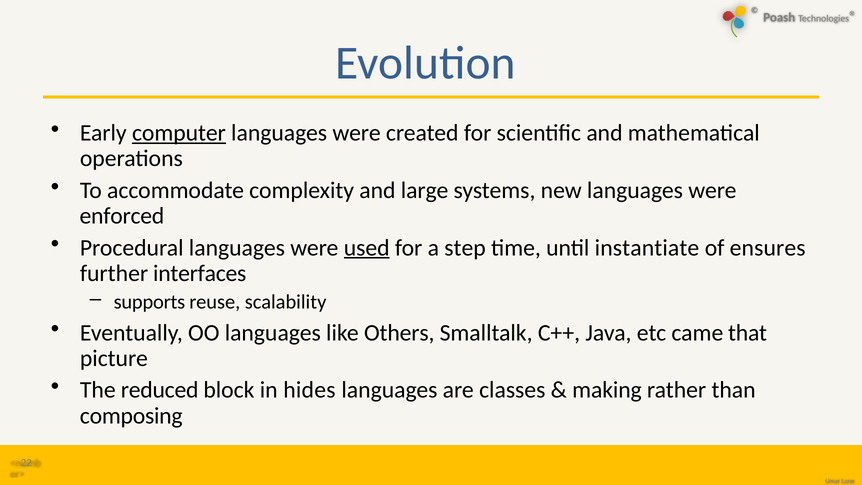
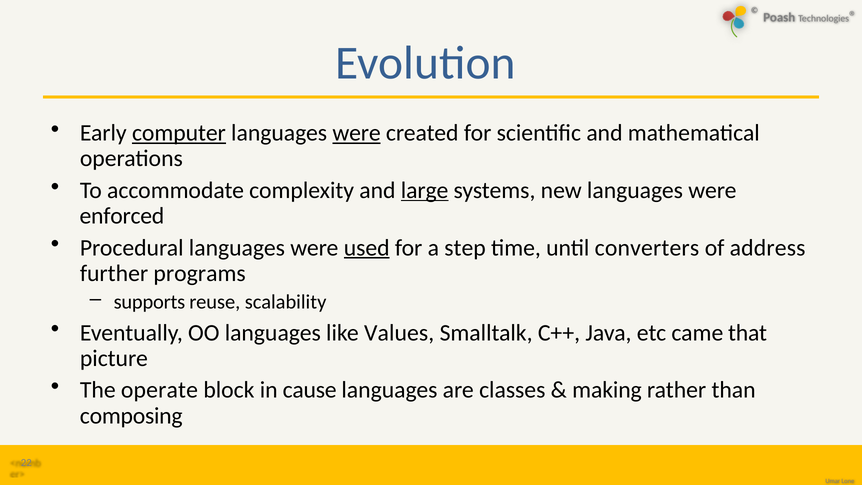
were at (357, 133) underline: none -> present
large underline: none -> present
instantiate: instantiate -> converters
ensures: ensures -> address
interfaces: interfaces -> programs
Others: Others -> Values
reduced: reduced -> operate
hides: hides -> cause
